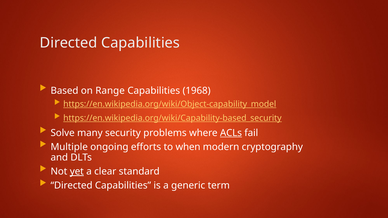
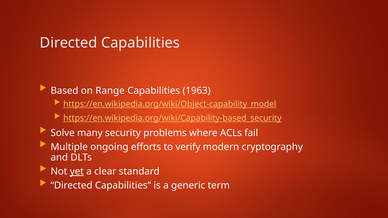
1968: 1968 -> 1963
ACLs underline: present -> none
when: when -> verify
